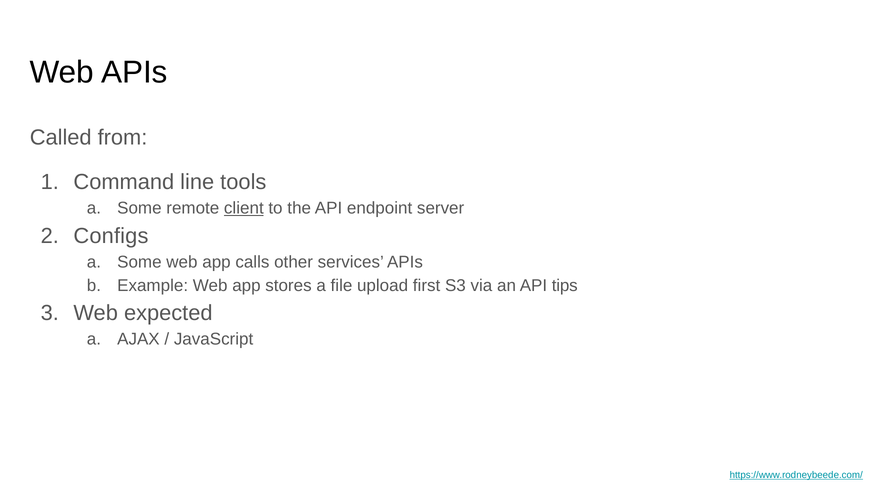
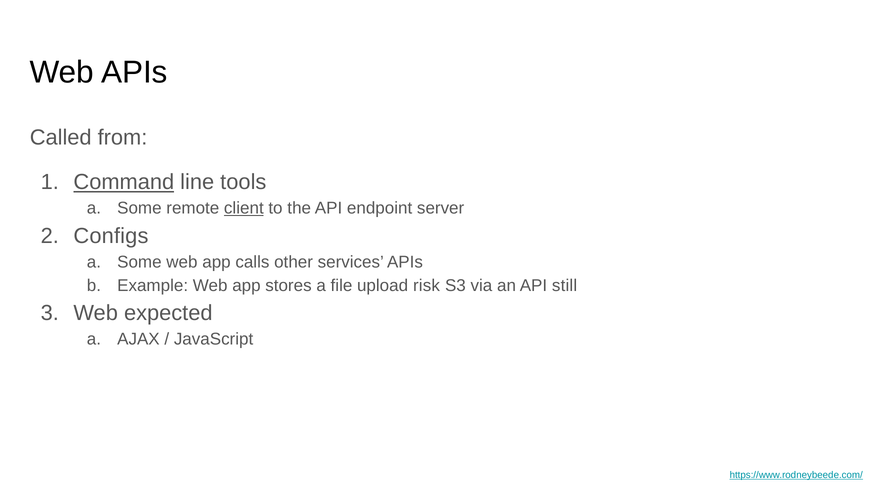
Command underline: none -> present
first: first -> risk
tips: tips -> still
